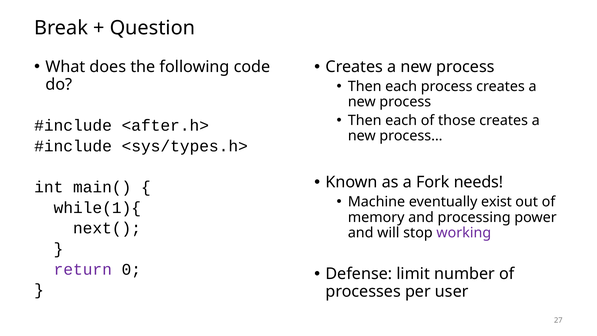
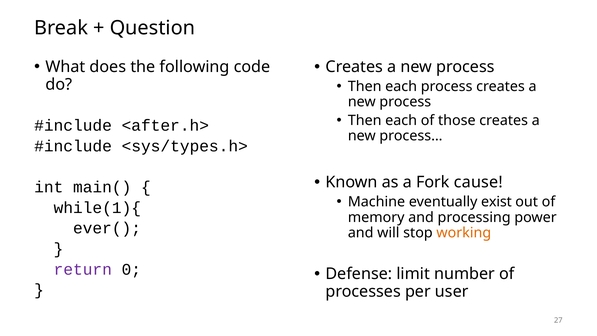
needs: needs -> cause
next(: next( -> ever(
working colour: purple -> orange
